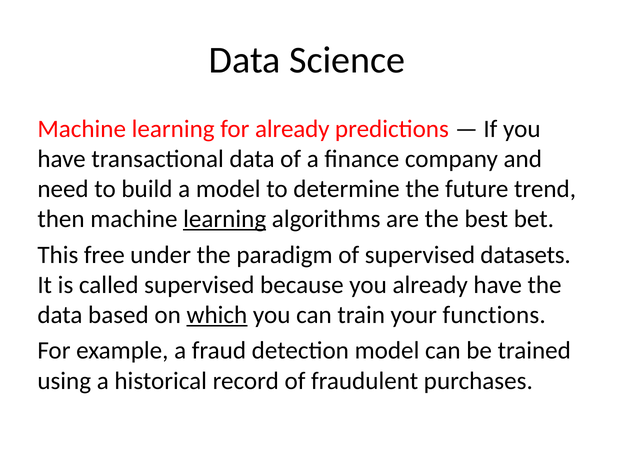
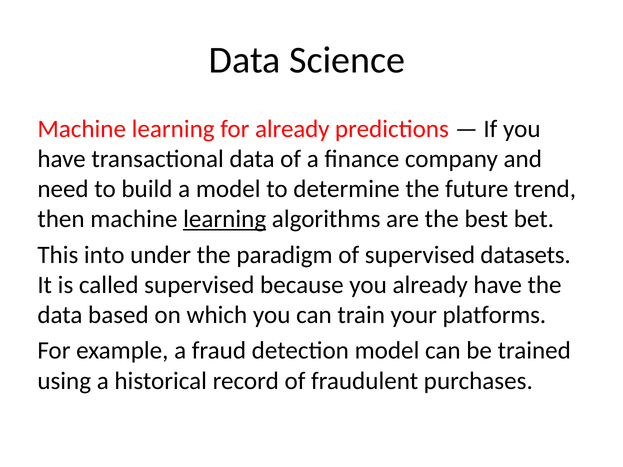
free: free -> into
which underline: present -> none
functions: functions -> platforms
